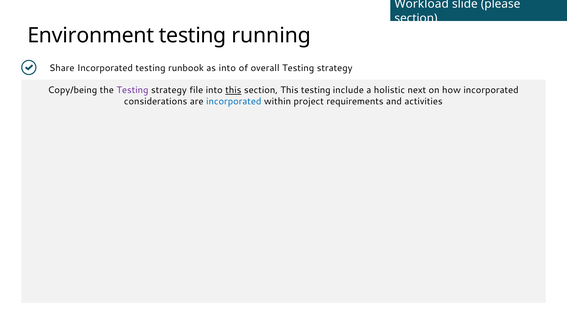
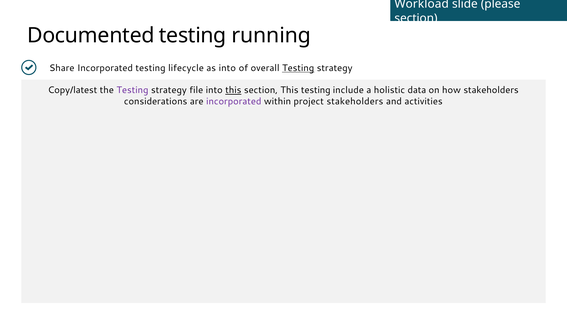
Environment: Environment -> Documented
runbook: runbook -> lifecycle
Testing at (298, 68) underline: none -> present
Copy/being: Copy/being -> Copy/latest
next: next -> data
how incorporated: incorporated -> stakeholders
incorporated at (234, 102) colour: blue -> purple
project requirements: requirements -> stakeholders
